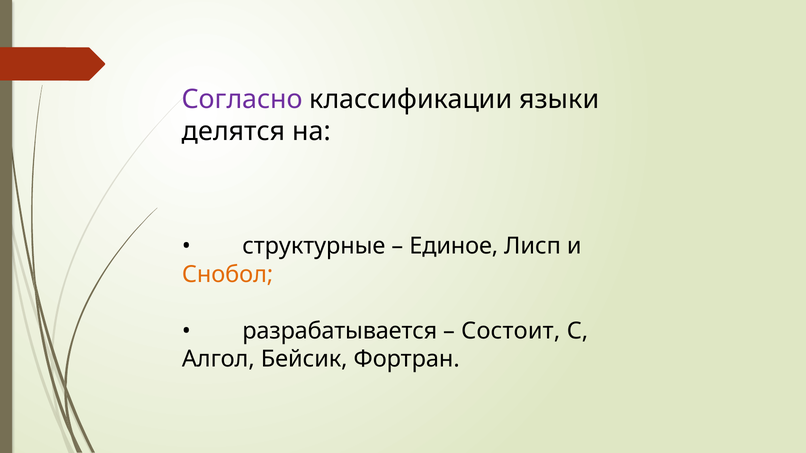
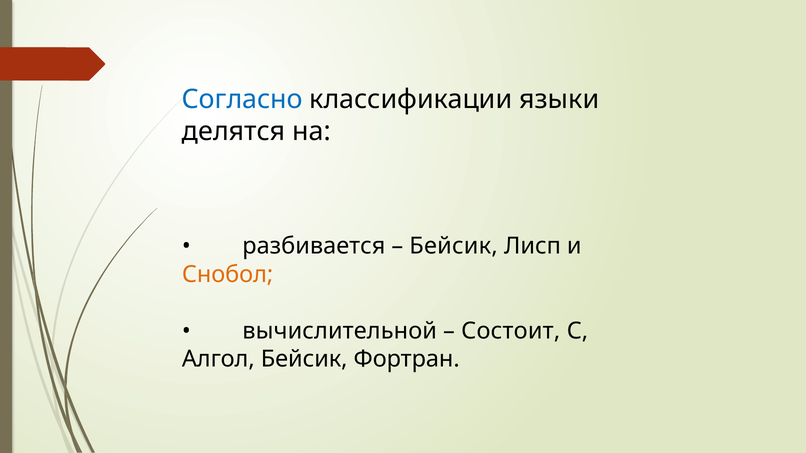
Согласно colour: purple -> blue
структурные: структурные -> разбивается
Единое at (454, 246): Единое -> Бейсик
разрабатывается: разрабатывается -> вычислительной
